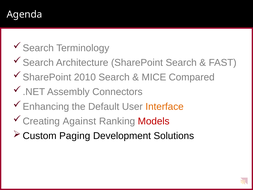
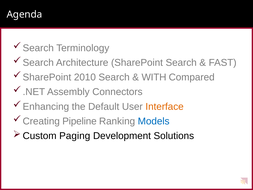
MICE: MICE -> WITH
Against: Against -> Pipeline
Models colour: red -> blue
